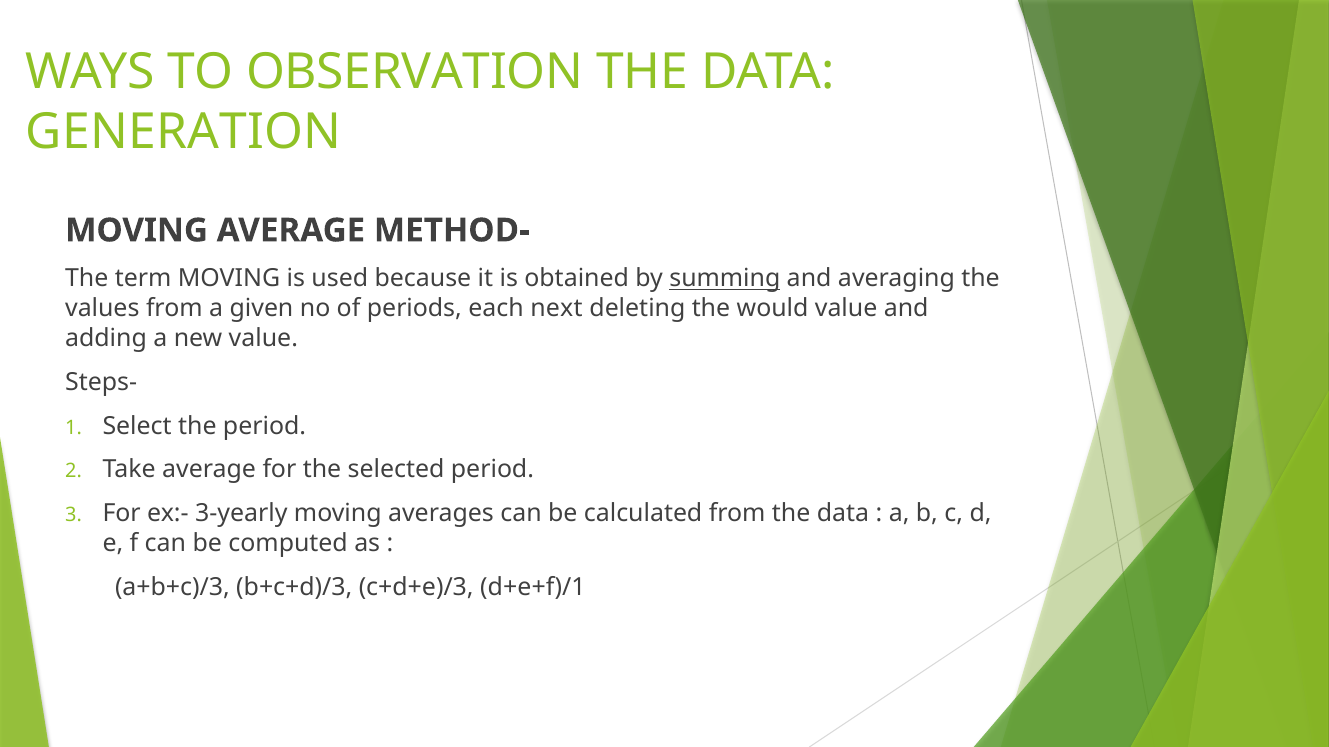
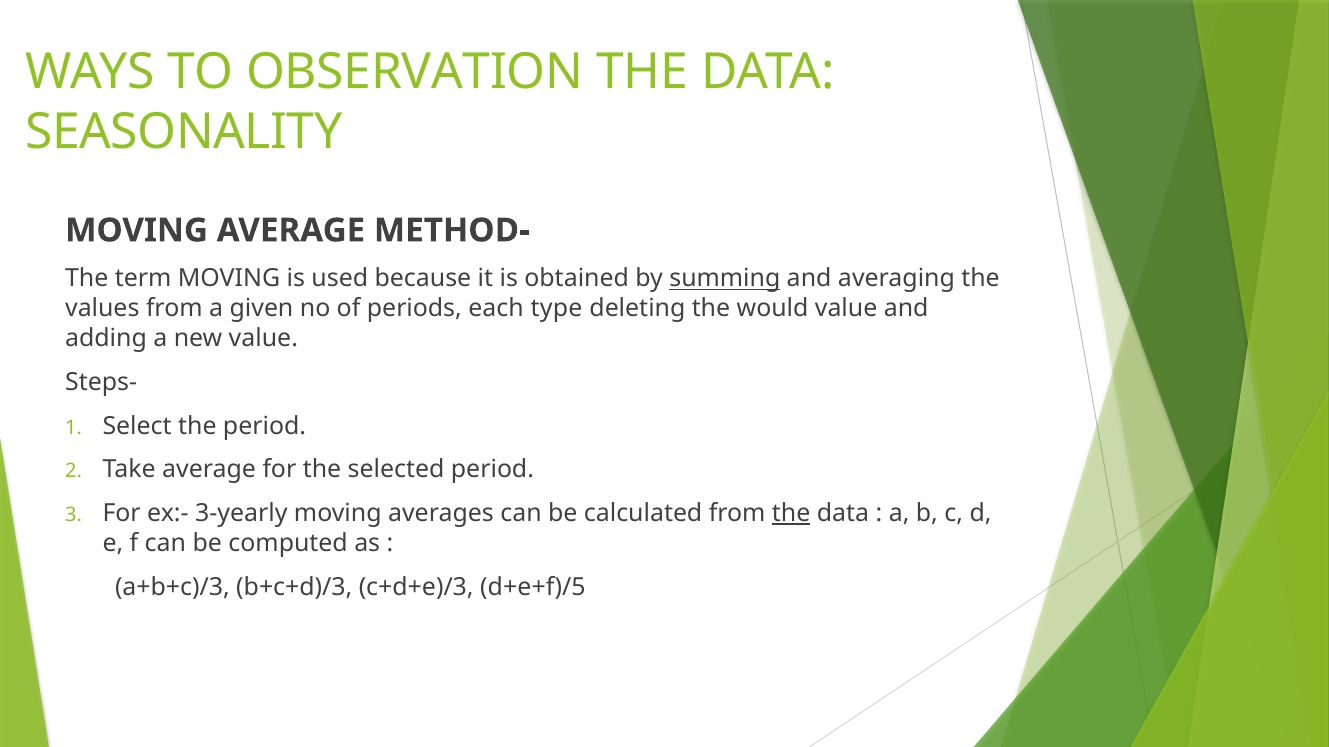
GENERATION: GENERATION -> SEASONALITY
next: next -> type
the at (791, 514) underline: none -> present
d+e+f)/1: d+e+f)/1 -> d+e+f)/5
